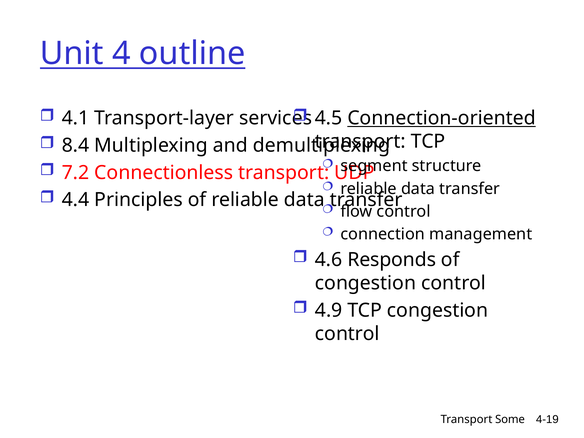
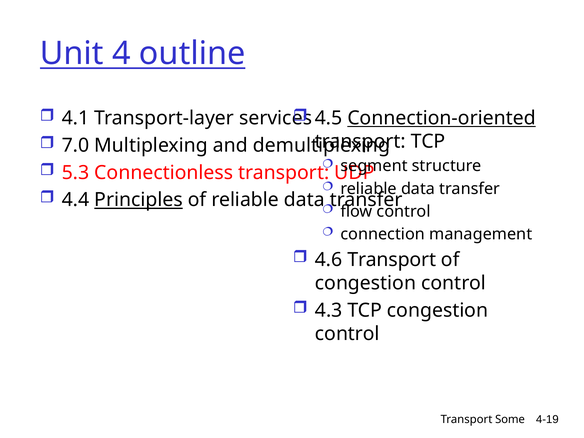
8.4: 8.4 -> 7.0
7.2: 7.2 -> 5.3
Principles underline: none -> present
4.6 Responds: Responds -> Transport
4.9: 4.9 -> 4.3
